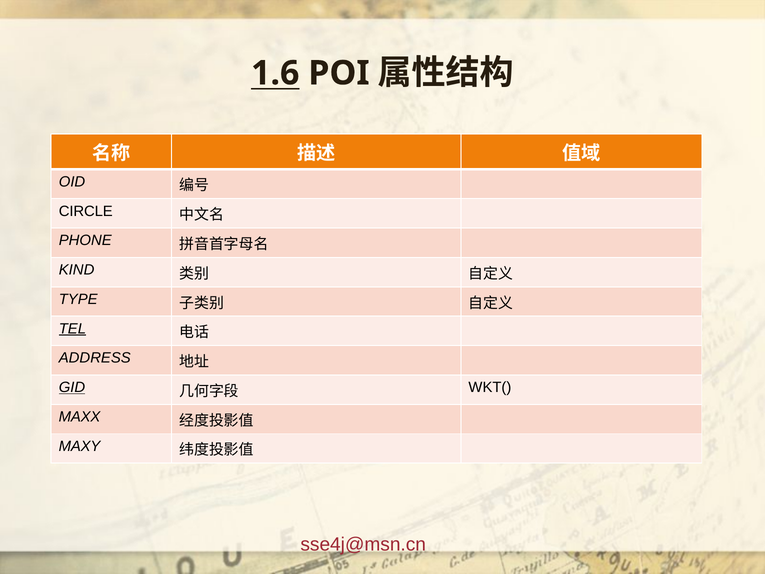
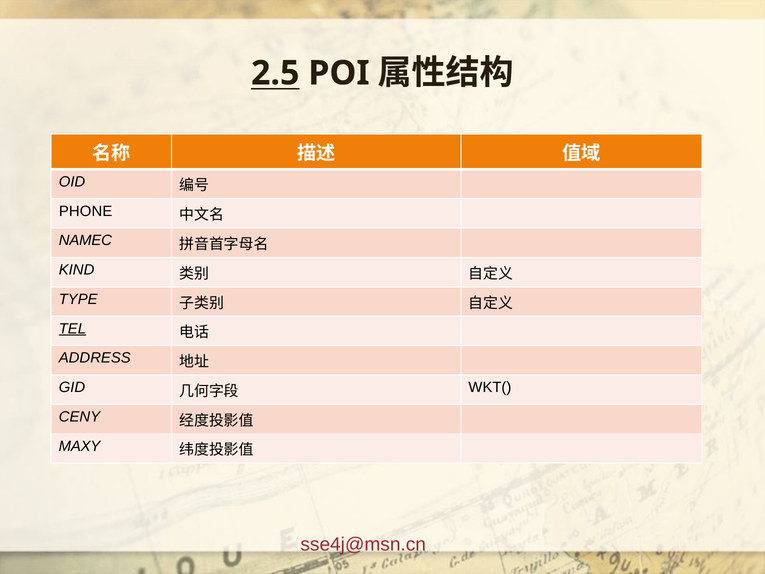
1.6: 1.6 -> 2.5
CIRCLE: CIRCLE -> PHONE
PHONE: PHONE -> NAMEC
GID underline: present -> none
MAXX: MAXX -> CENY
